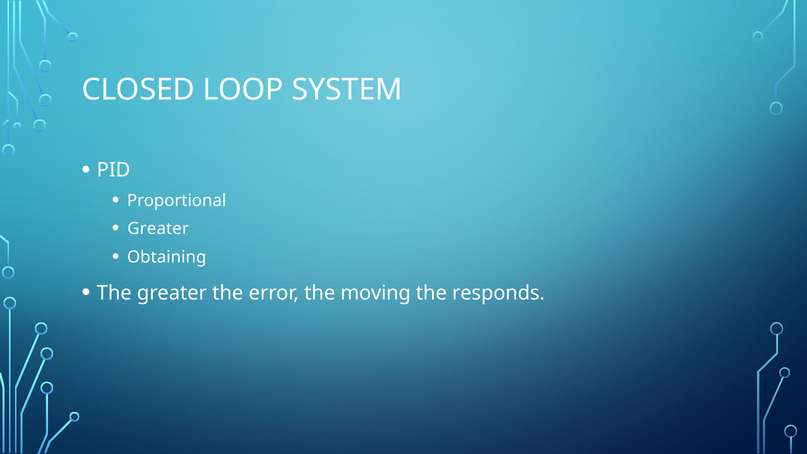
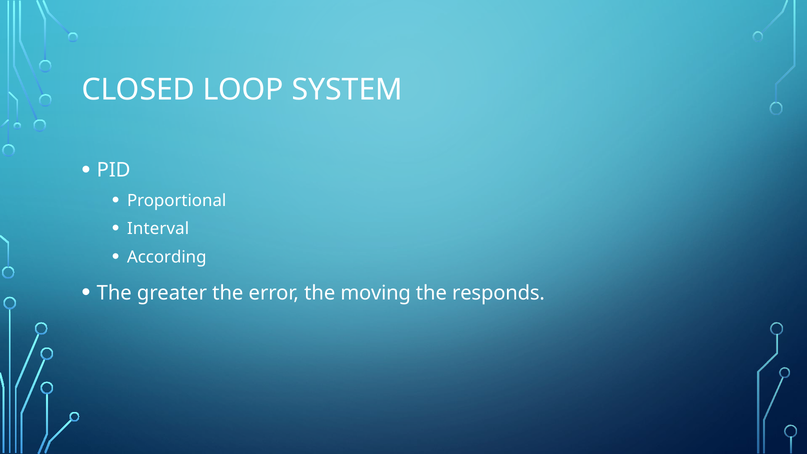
Greater at (158, 229): Greater -> Interval
Obtaining: Obtaining -> According
